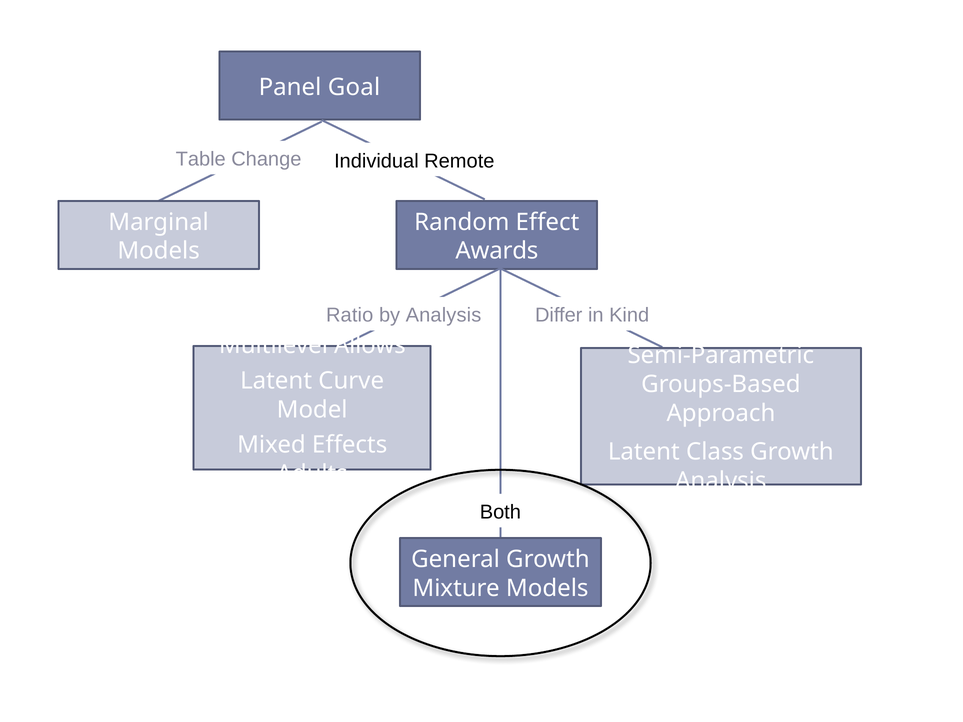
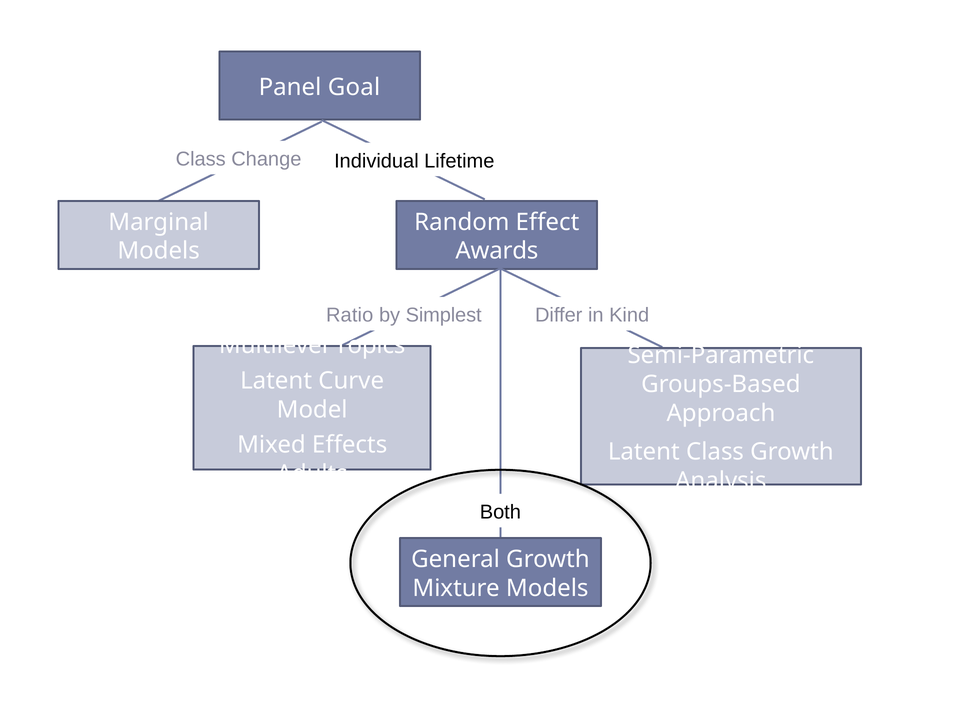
Table at (201, 159): Table -> Class
Remote: Remote -> Lifetime
by Analysis: Analysis -> Simplest
Allows: Allows -> Topics
